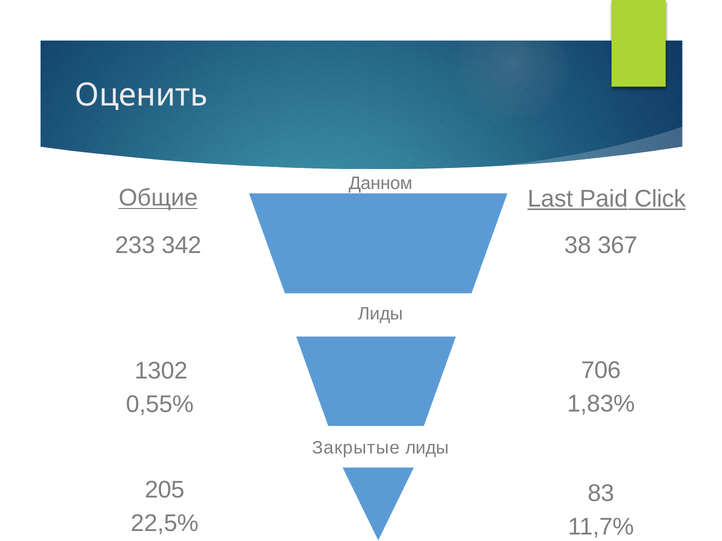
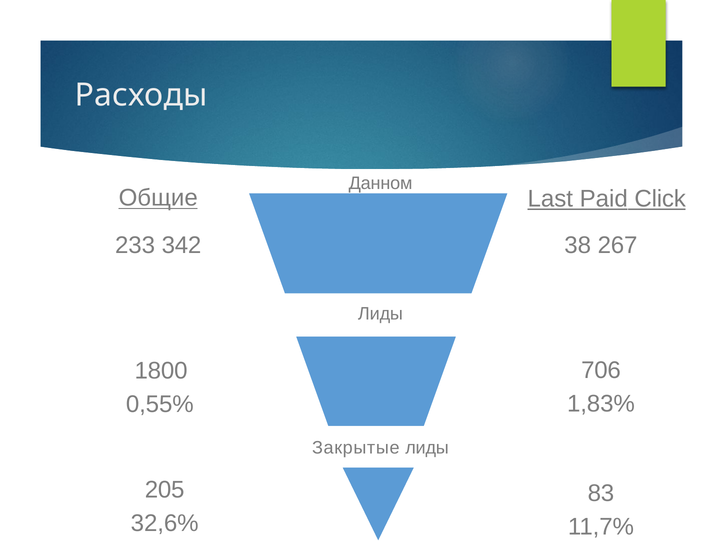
Оценить: Оценить -> Расходы
367: 367 -> 267
1302: 1302 -> 1800
22,5%: 22,5% -> 32,6%
